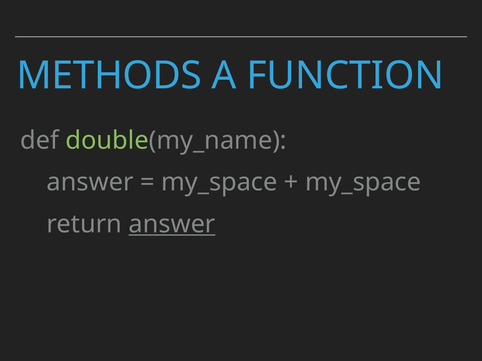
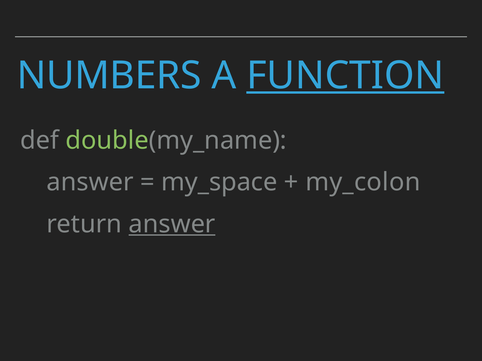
METHODS: METHODS -> NUMBERS
FUNCTION underline: none -> present
my_space at (363, 183): my_space -> my_colon
